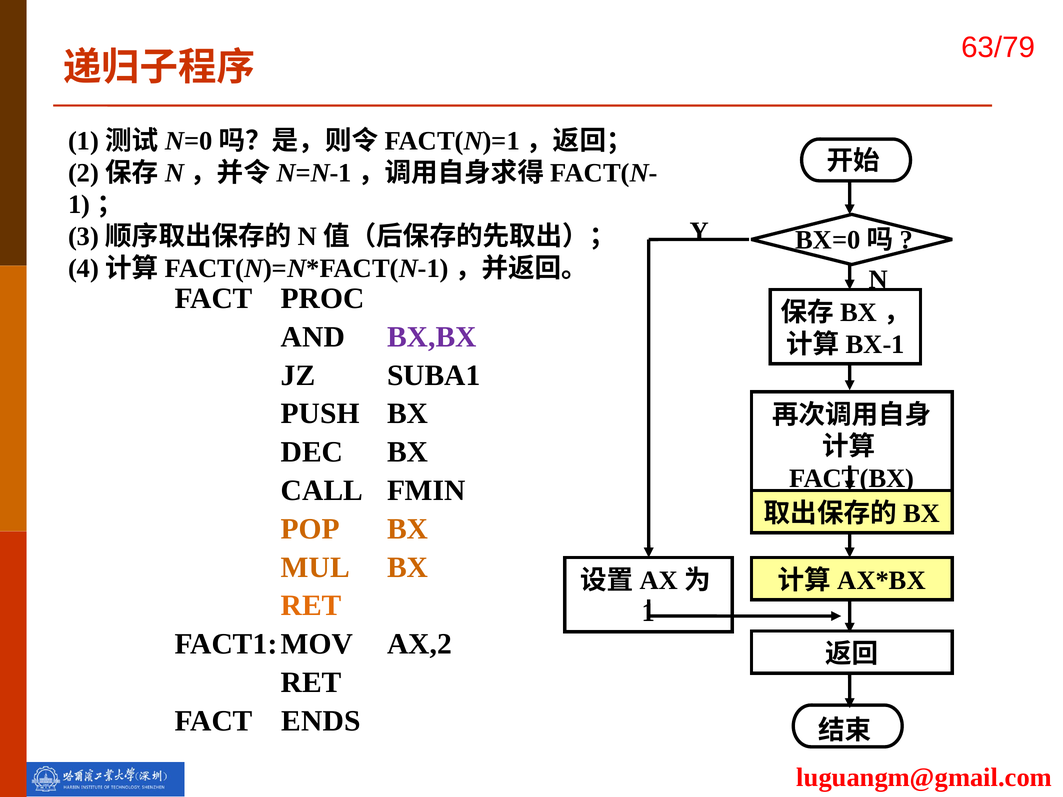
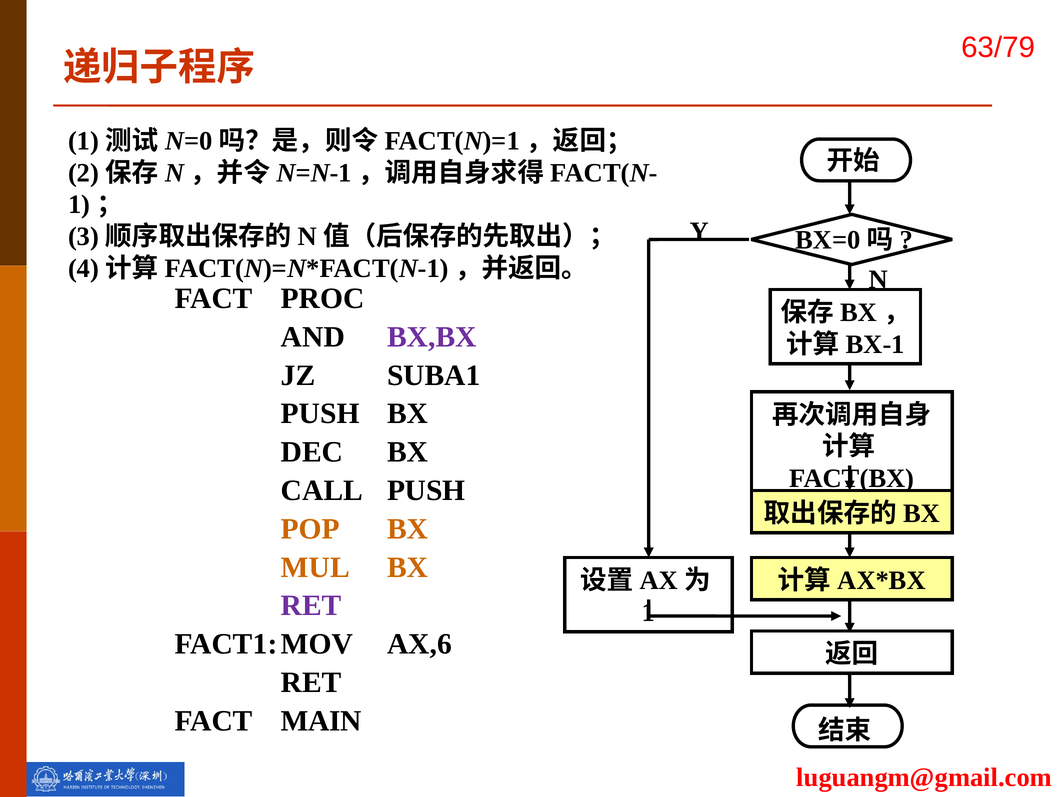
CALL FMIN: FMIN -> PUSH
RET at (311, 606) colour: orange -> purple
AX,2: AX,2 -> AX,6
ENDS: ENDS -> MAIN
